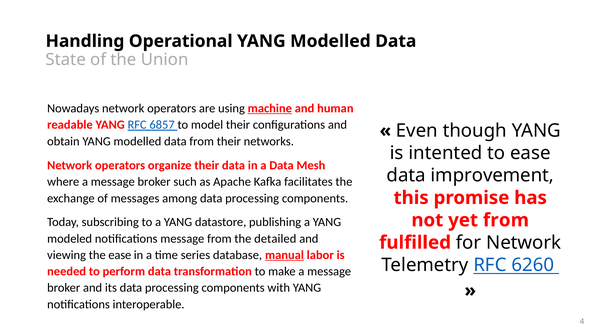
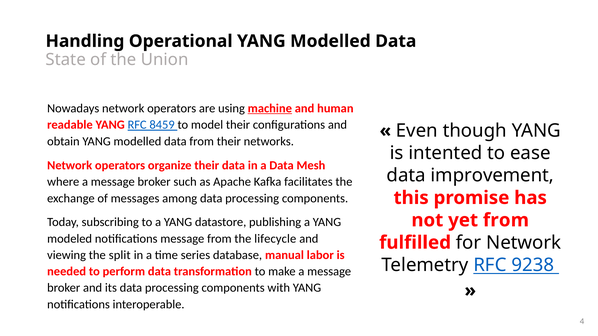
6857: 6857 -> 8459
detailed: detailed -> lifecycle
the ease: ease -> split
manual underline: present -> none
6260: 6260 -> 9238
